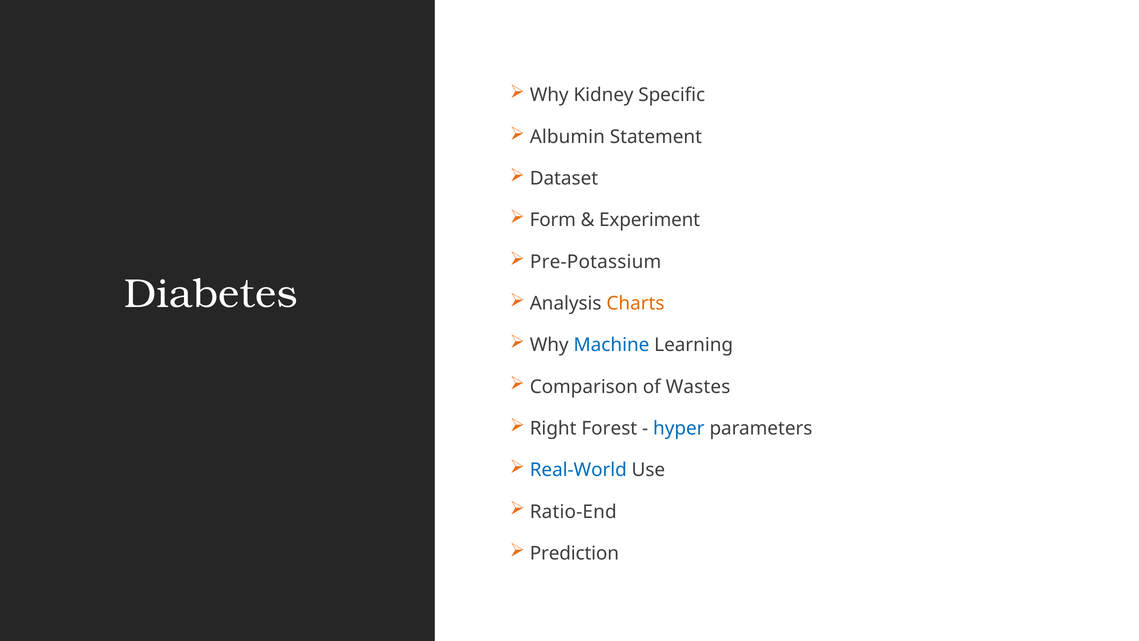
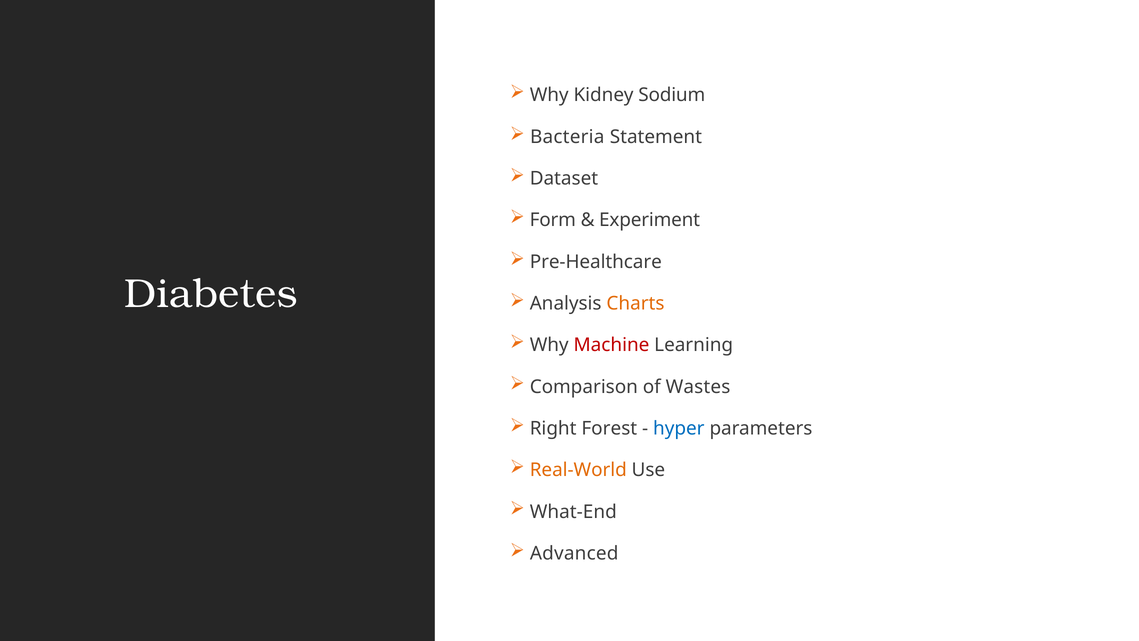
Specific: Specific -> Sodium
Albumin: Albumin -> Bacteria
Pre-Potassium: Pre-Potassium -> Pre-Healthcare
Machine colour: blue -> red
Real-World colour: blue -> orange
Ratio-End: Ratio-End -> What-End
Prediction: Prediction -> Advanced
